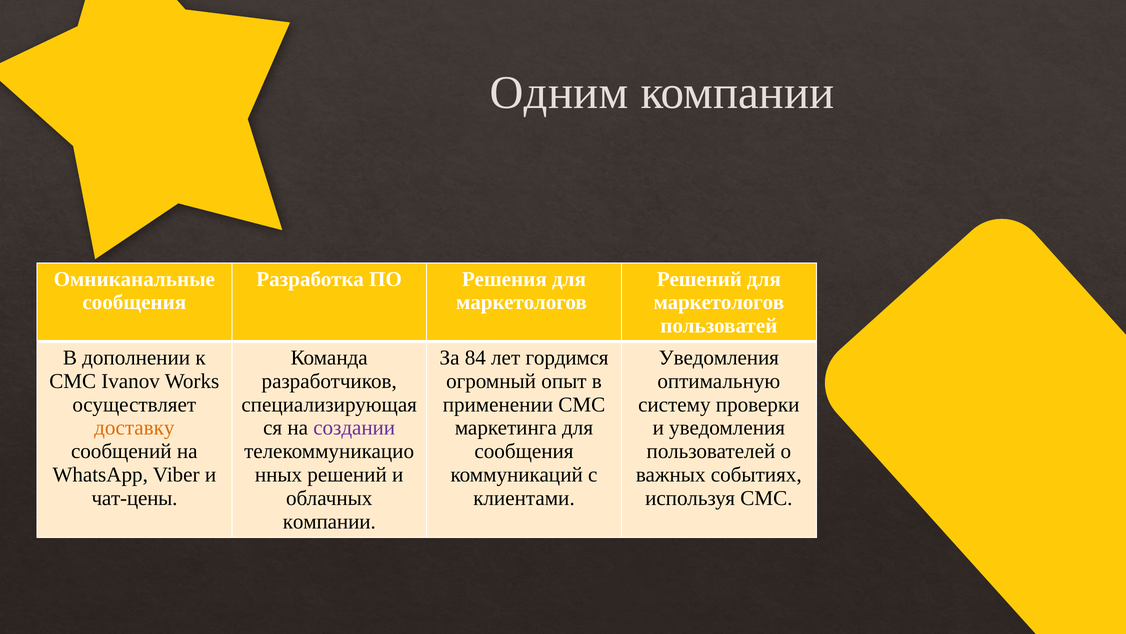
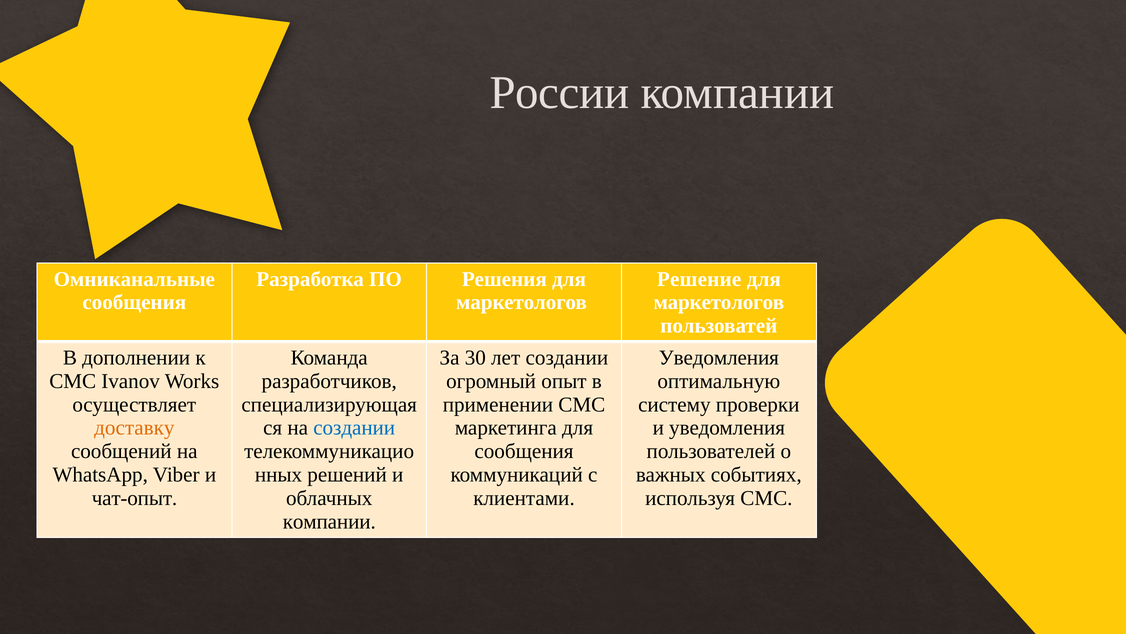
Одним: Одним -> России
Решений at (699, 279): Решений -> Решение
84: 84 -> 30
лет гордимся: гордимся -> создании
создании at (354, 428) colour: purple -> blue
чат-цены: чат-цены -> чат-опыт
